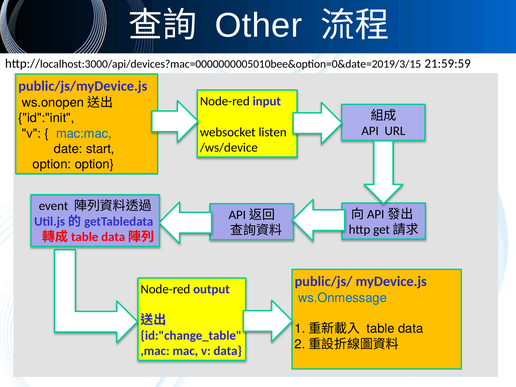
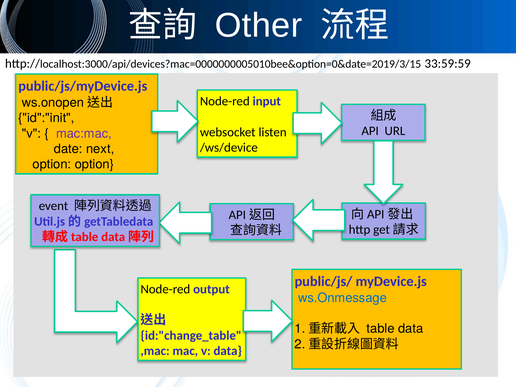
21:59:59: 21:59:59 -> 33:59:59
mac:mac colour: blue -> purple
start: start -> next
